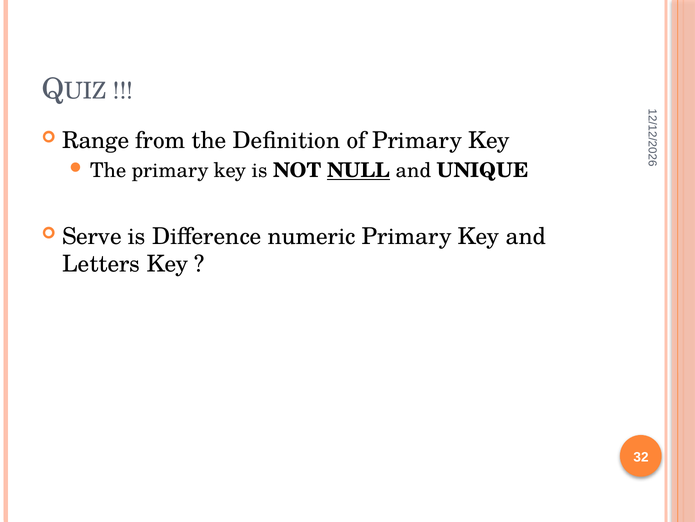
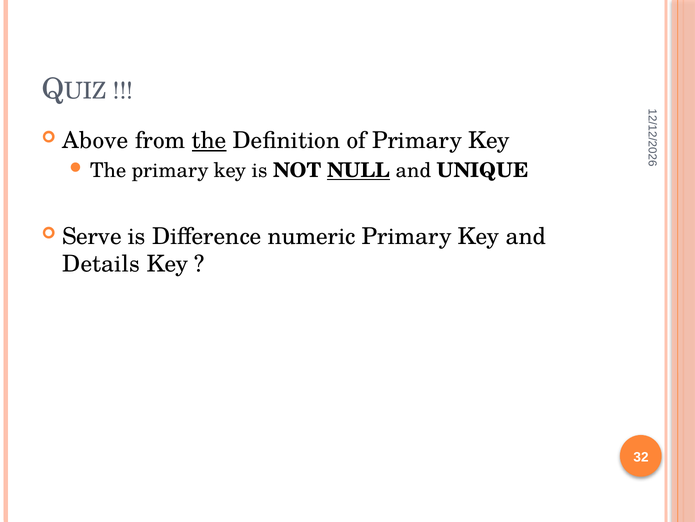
Range: Range -> Above
the at (209, 141) underline: none -> present
Letters: Letters -> Details
